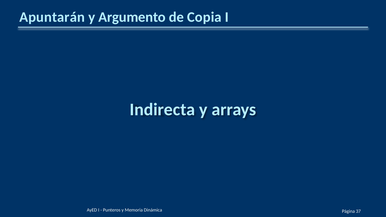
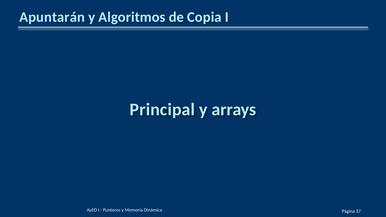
Argumento: Argumento -> Algoritmos
Indirecta: Indirecta -> Principal
